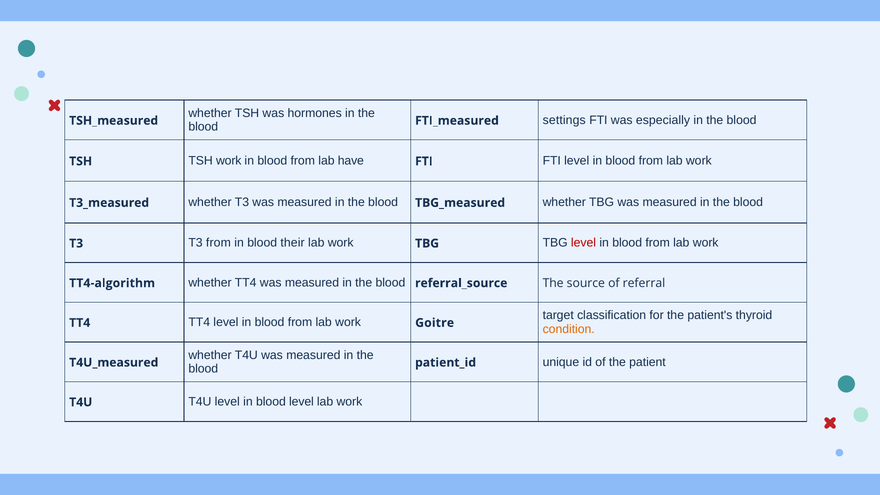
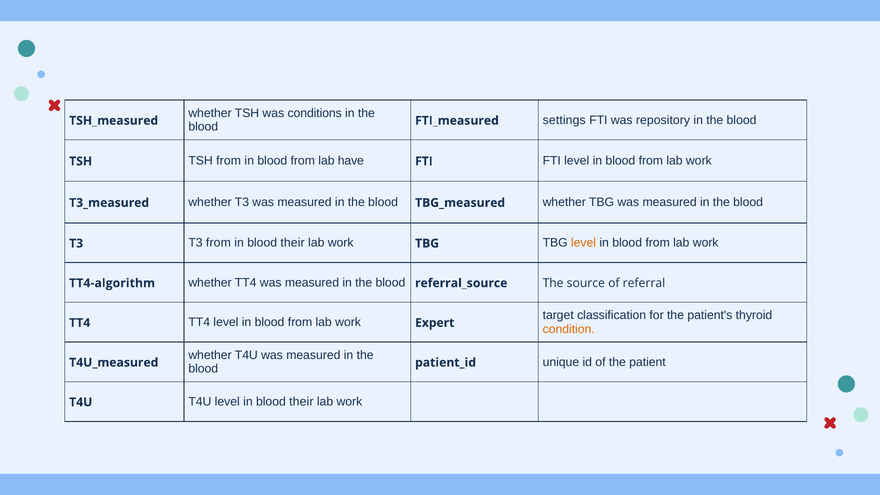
hormones: hormones -> conditions
especially: especially -> repository
TSH work: work -> from
level at (583, 243) colour: red -> orange
Goitre: Goitre -> Expert
level in blood level: level -> their
